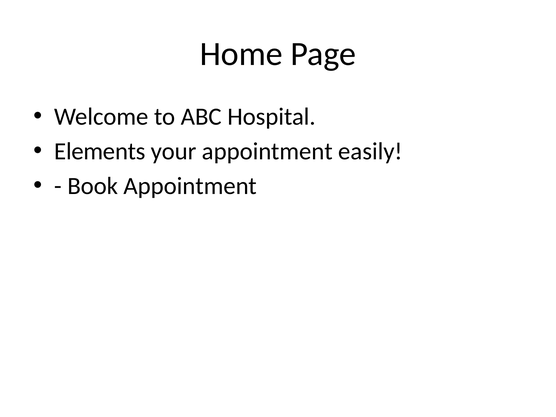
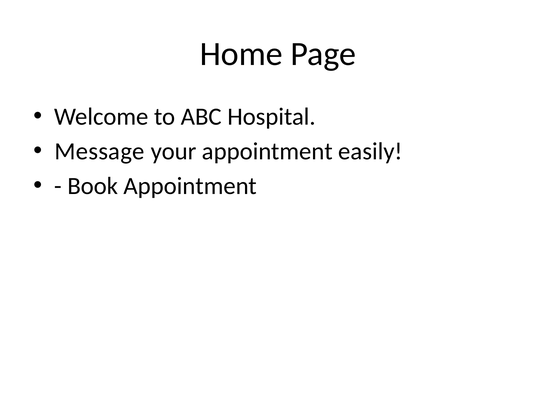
Elements: Elements -> Message
